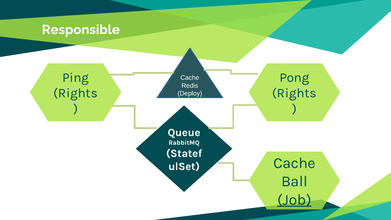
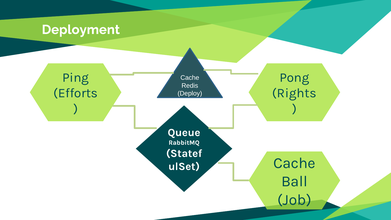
Responsible: Responsible -> Deployment
Rights at (76, 93): Rights -> Efforts
Job underline: present -> none
